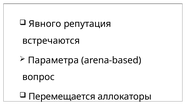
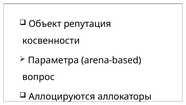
Явного: Явного -> Объект
встречаются: встречаются -> косвенности
Перемещается: Перемещается -> Аллоцируются
